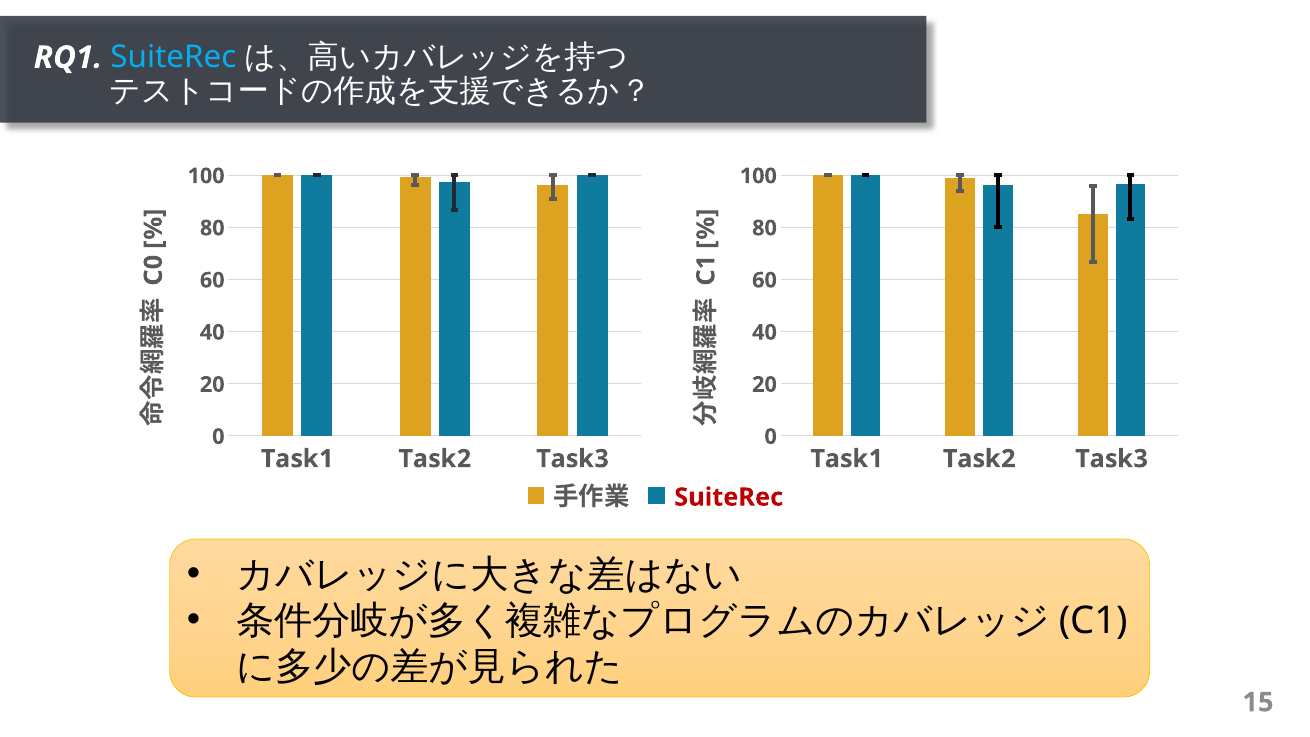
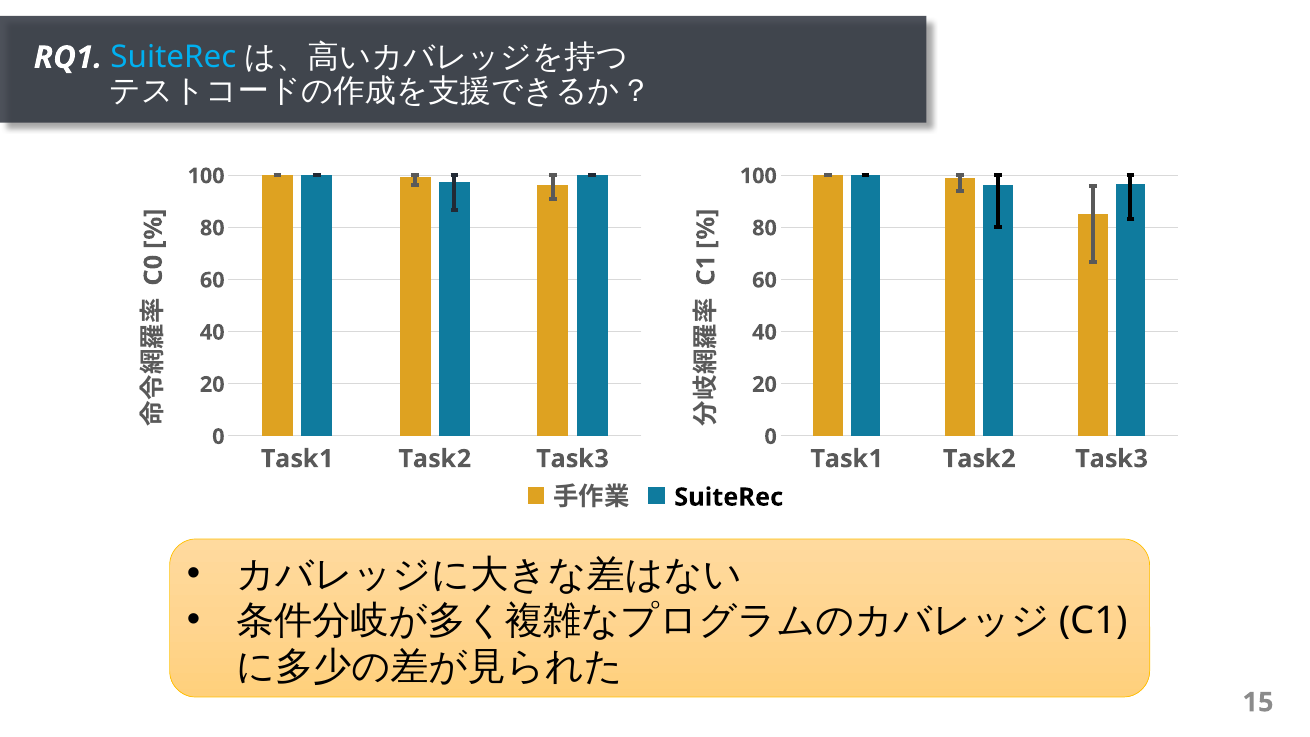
SuiteRec at (729, 497) colour: red -> black
